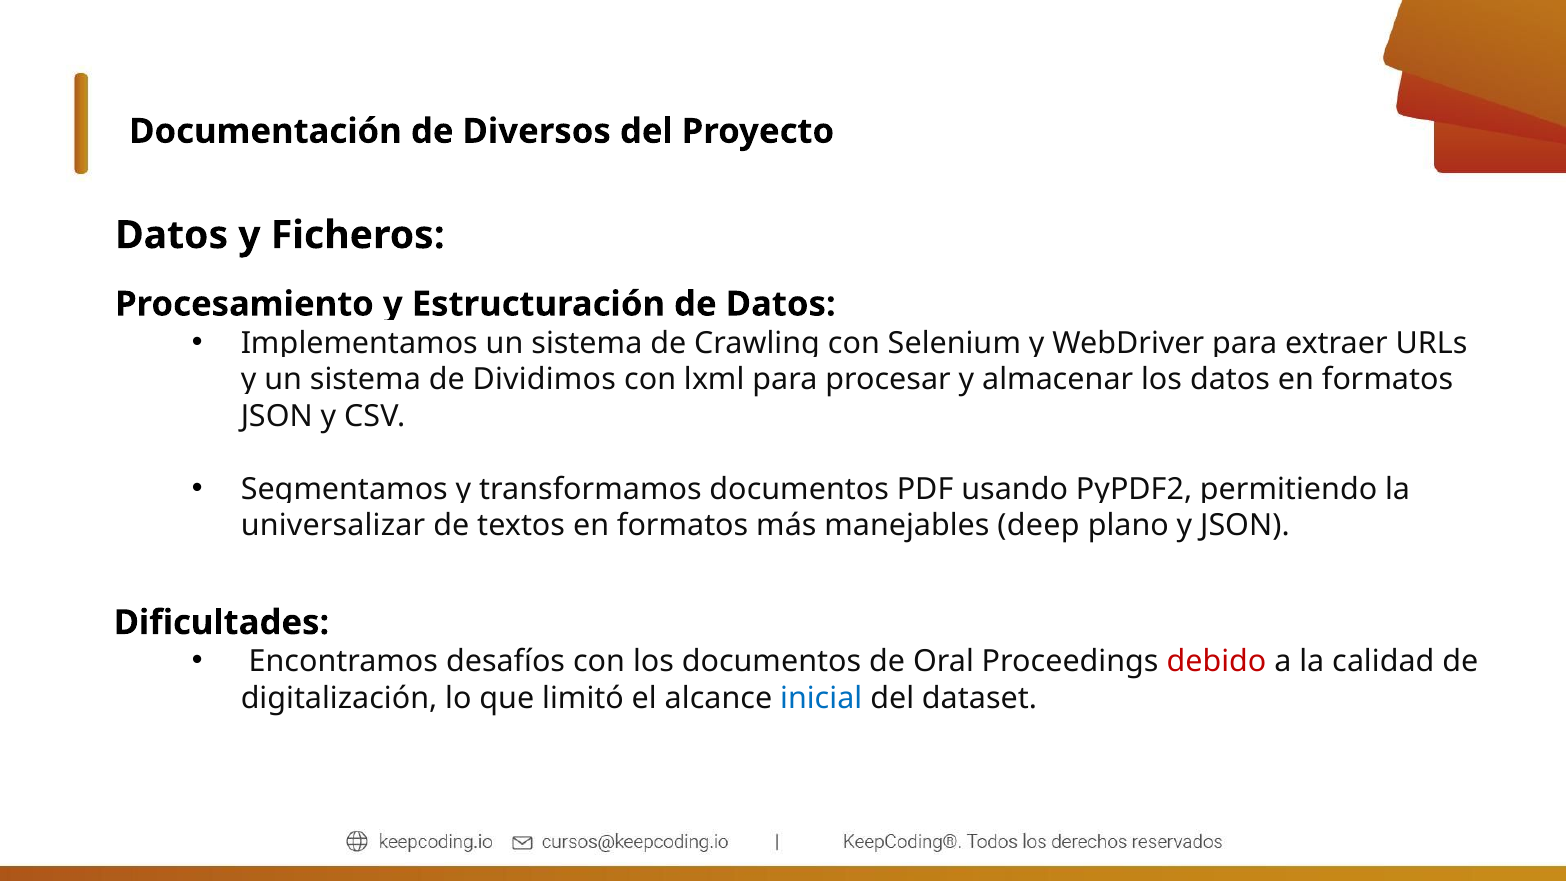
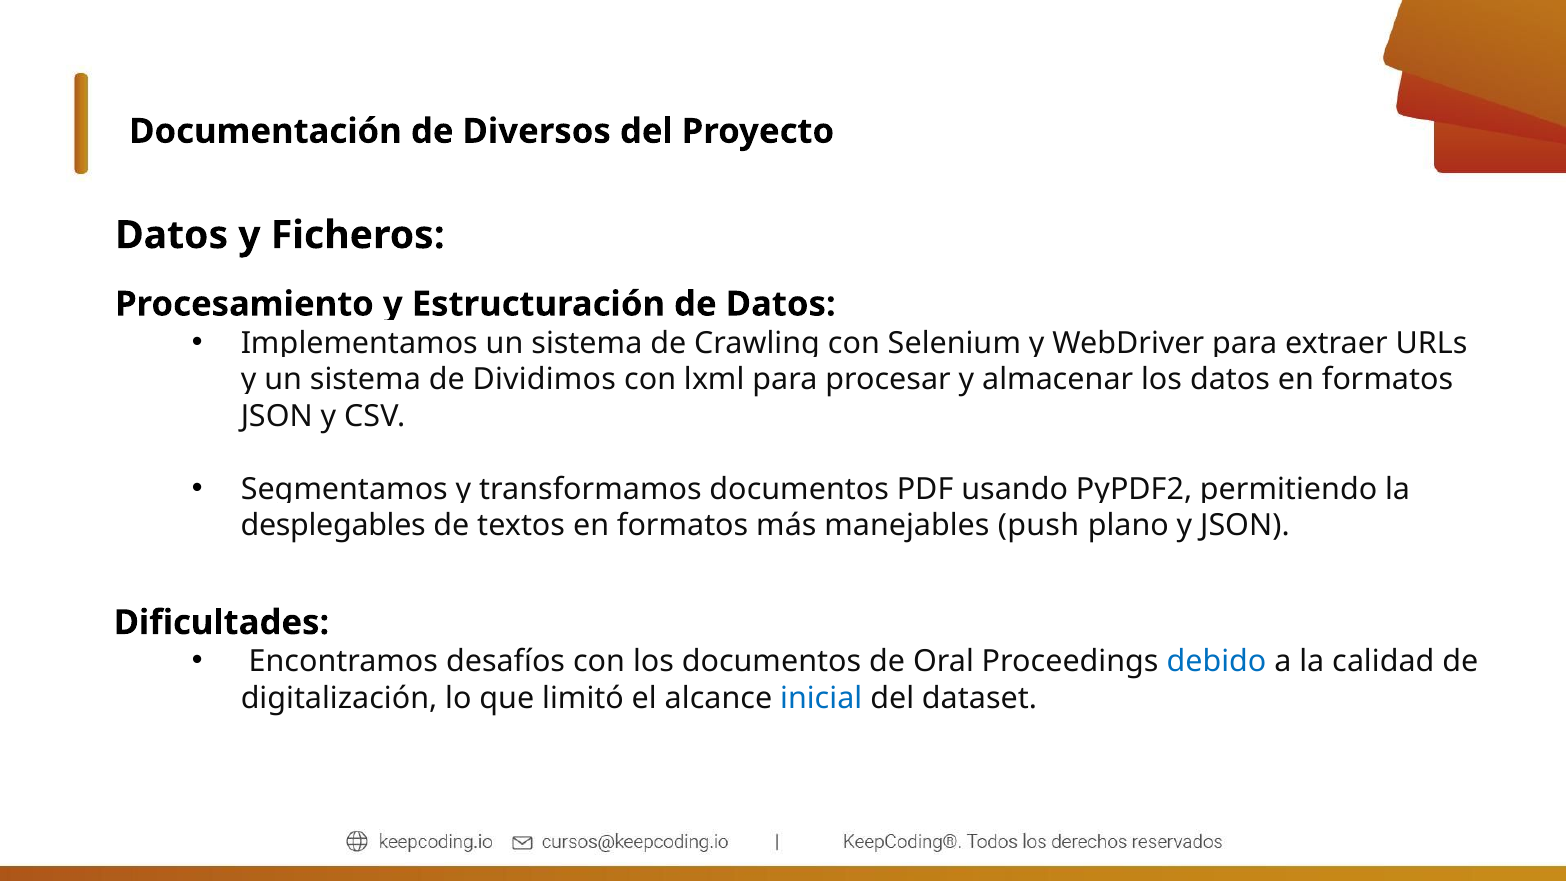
universalizar: universalizar -> desplegables
deep: deep -> push
debido colour: red -> blue
